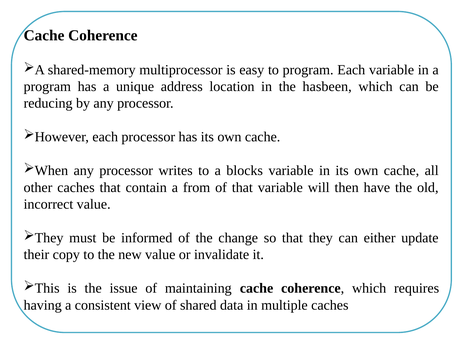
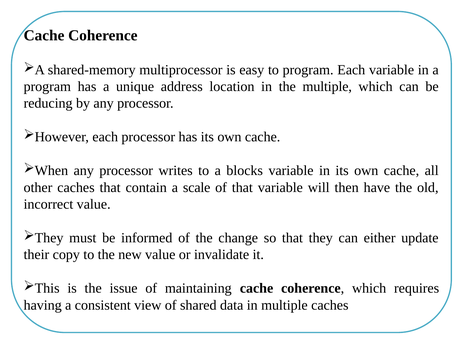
the hasbeen: hasbeen -> multiple
from: from -> scale
